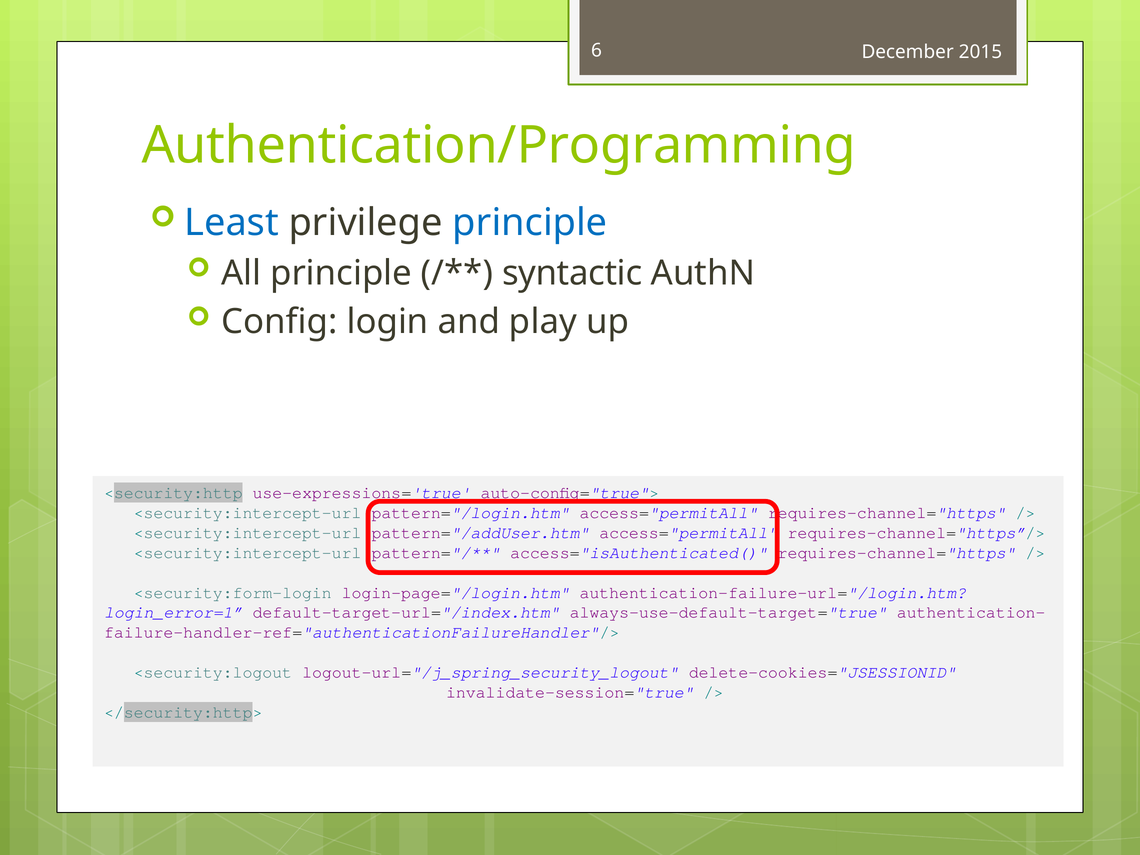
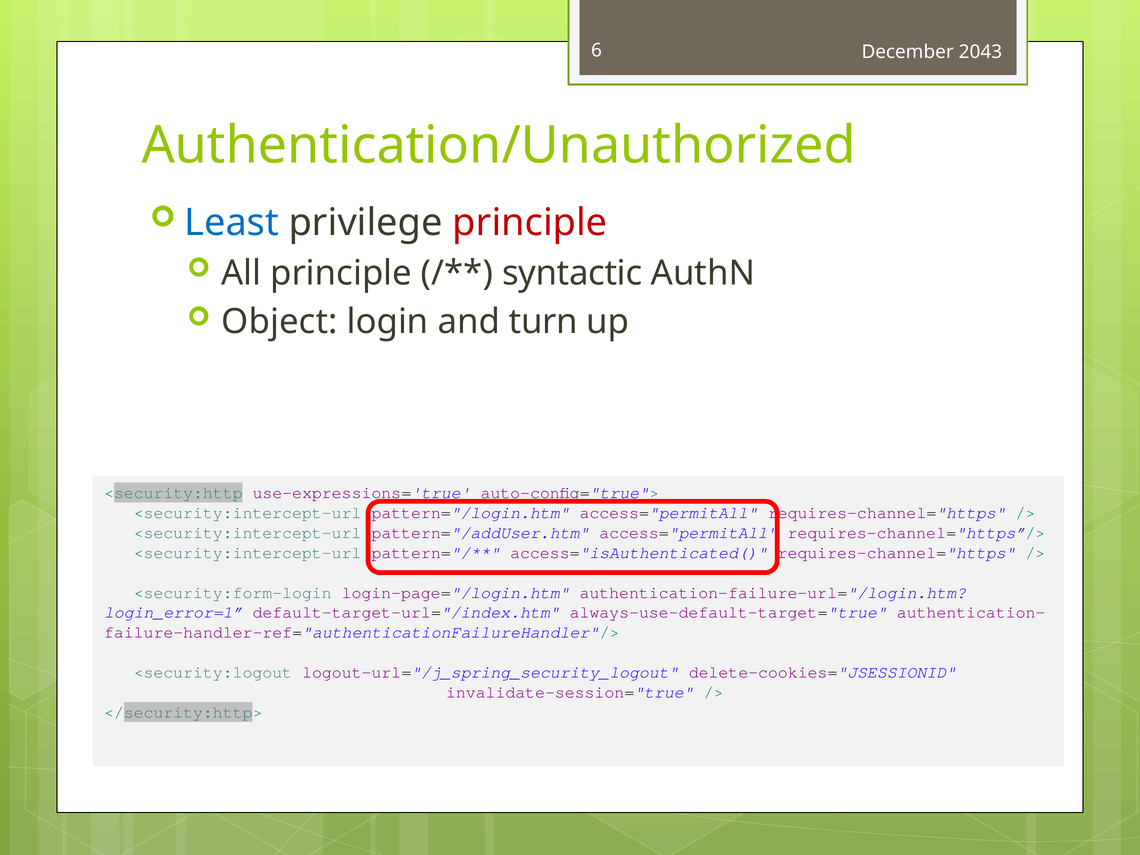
2015: 2015 -> 2043
Authentication/Programming: Authentication/Programming -> Authentication/Unauthorized
principle at (530, 223) colour: blue -> red
Config: Config -> Object
play: play -> turn
